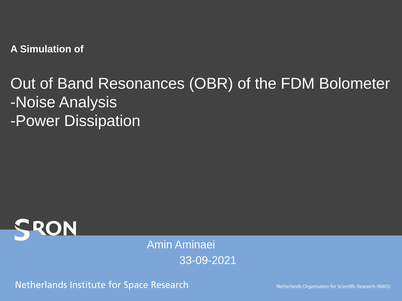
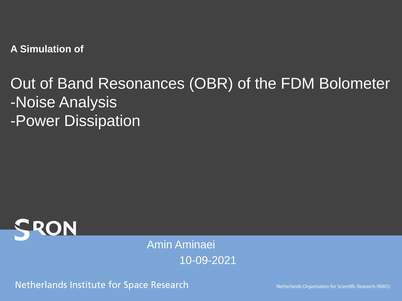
33-09-2021: 33-09-2021 -> 10-09-2021
